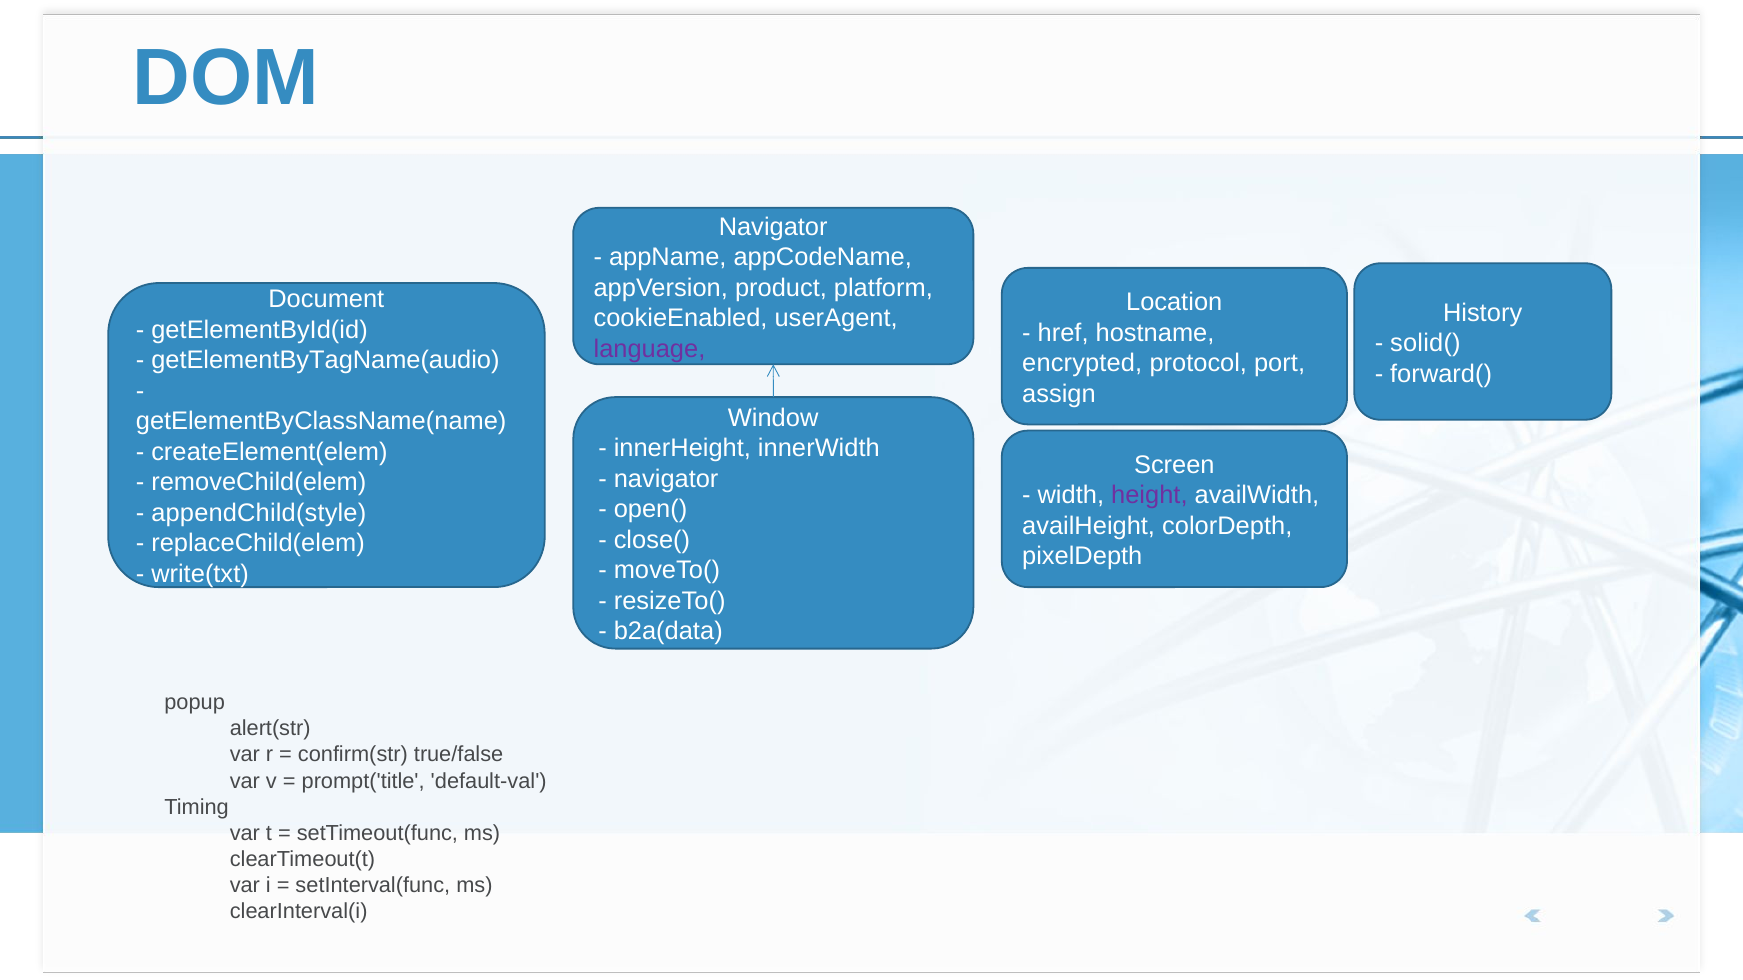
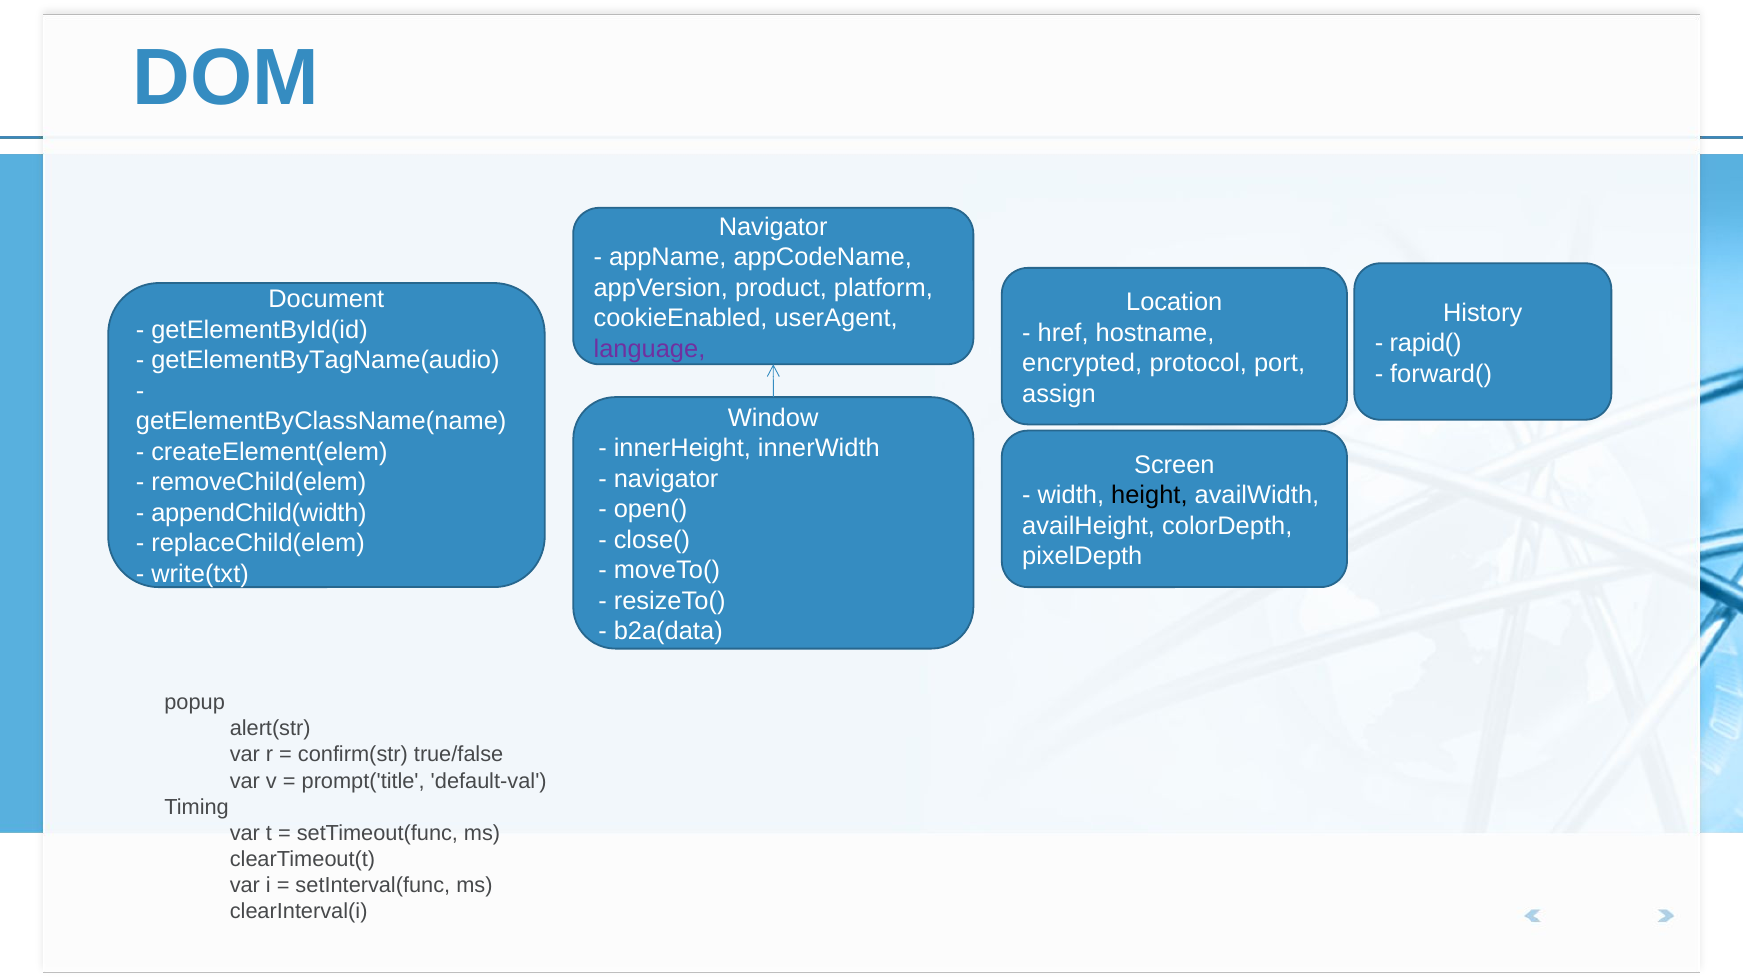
solid(: solid( -> rapid(
height colour: purple -> black
appendChild(style: appendChild(style -> appendChild(width
